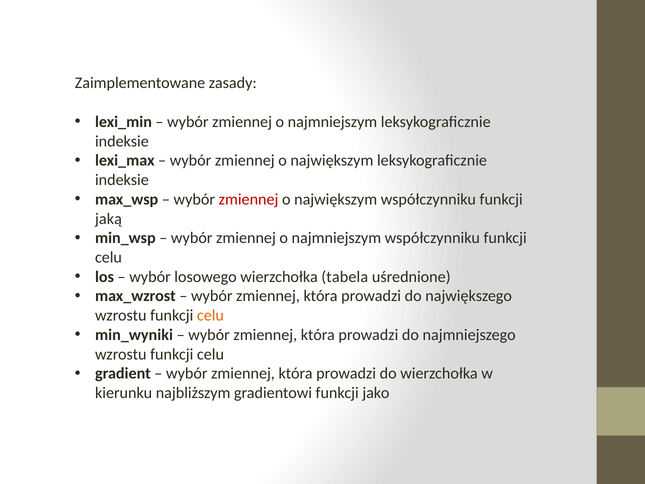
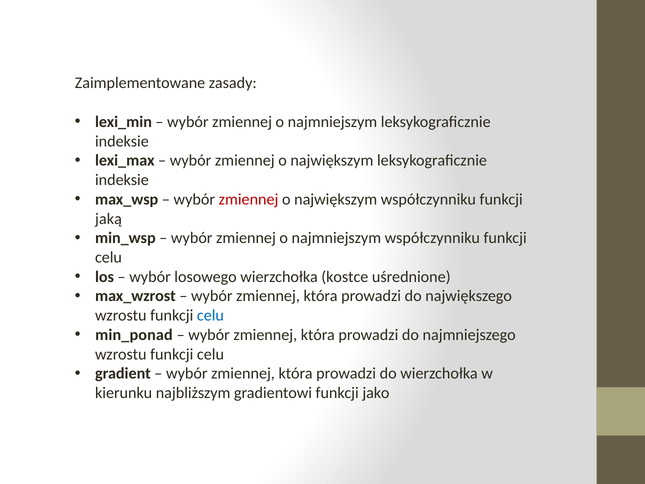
tabela: tabela -> kostce
celu at (210, 315) colour: orange -> blue
min_wyniki: min_wyniki -> min_ponad
